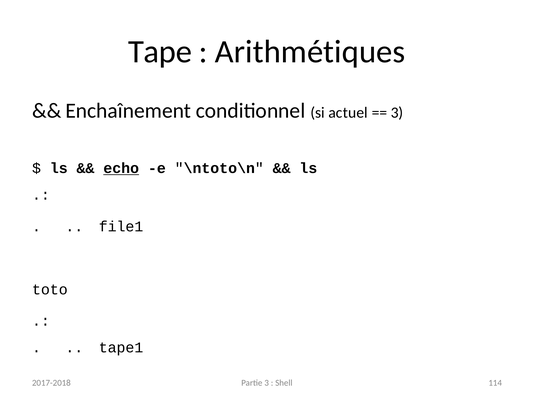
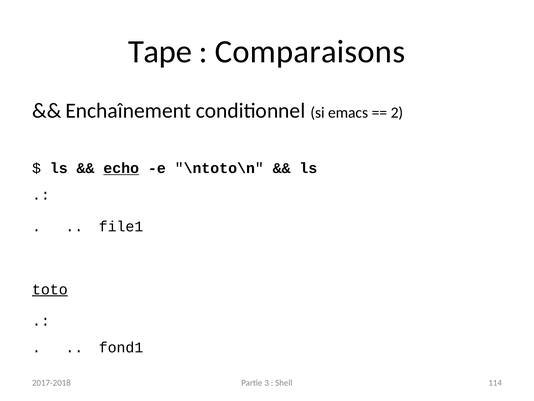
Arithmétiques: Arithmétiques -> Comparaisons
actuel: actuel -> emacs
3 at (397, 112): 3 -> 2
toto underline: none -> present
tape1: tape1 -> fond1
